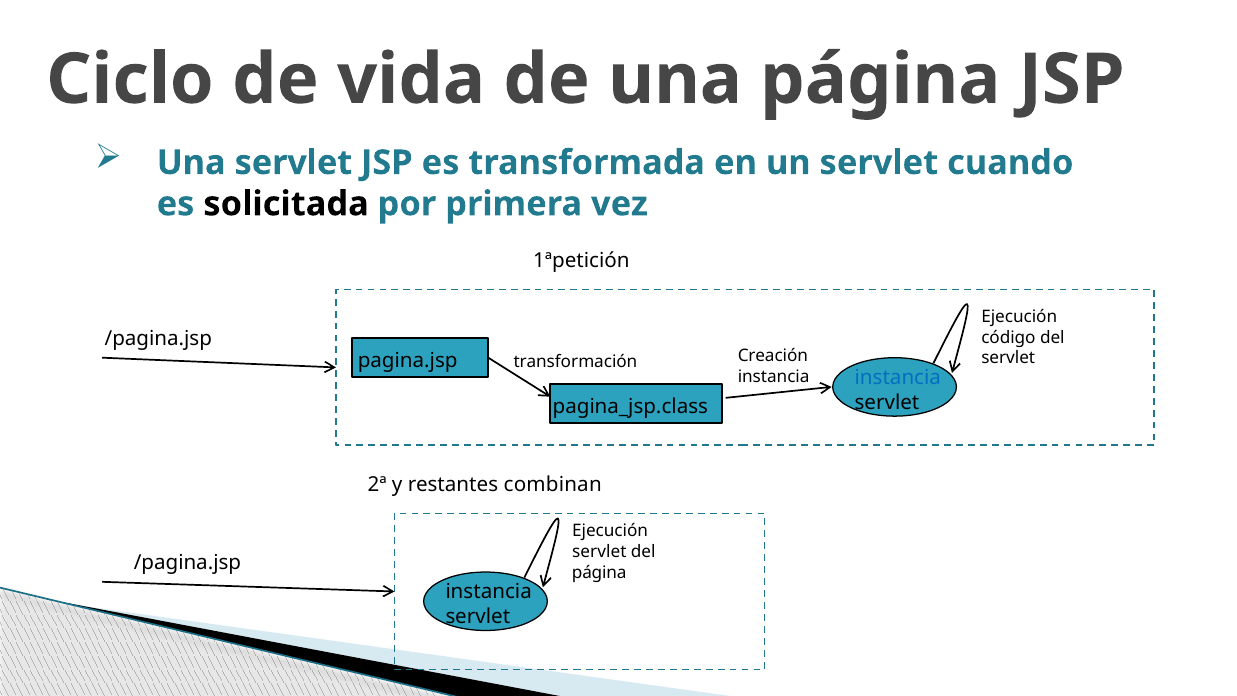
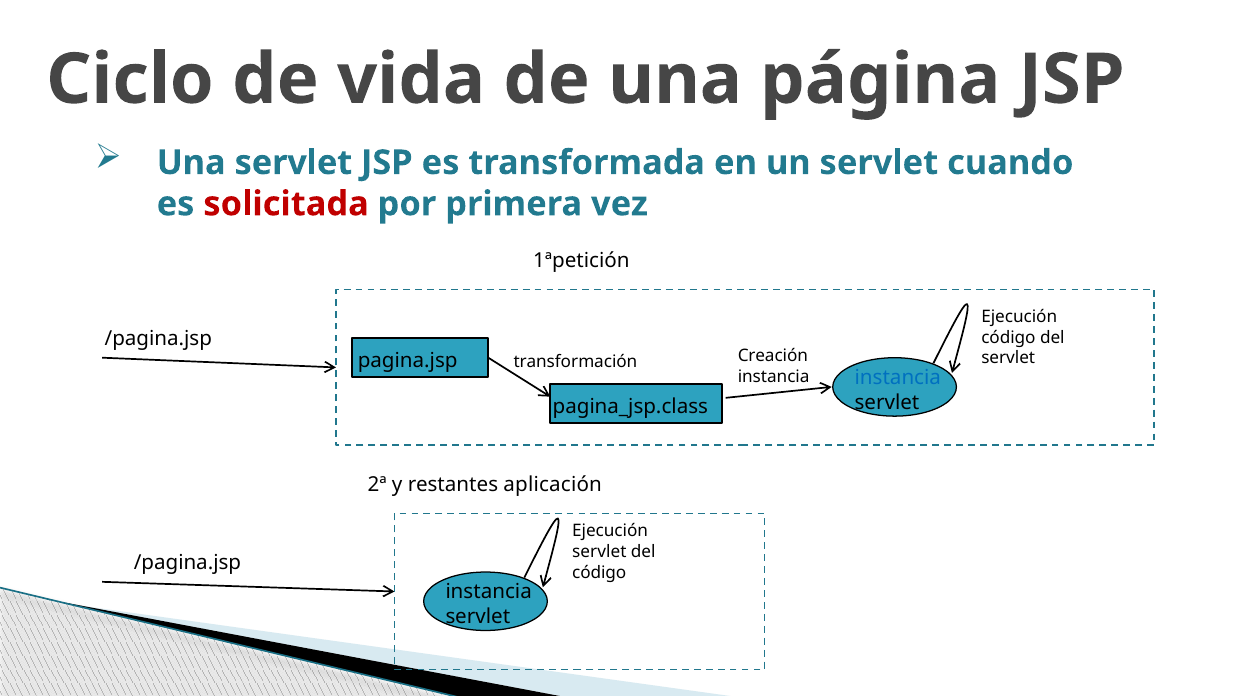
solicitada colour: black -> red
combinan: combinan -> aplicación
página at (599, 572): página -> código
